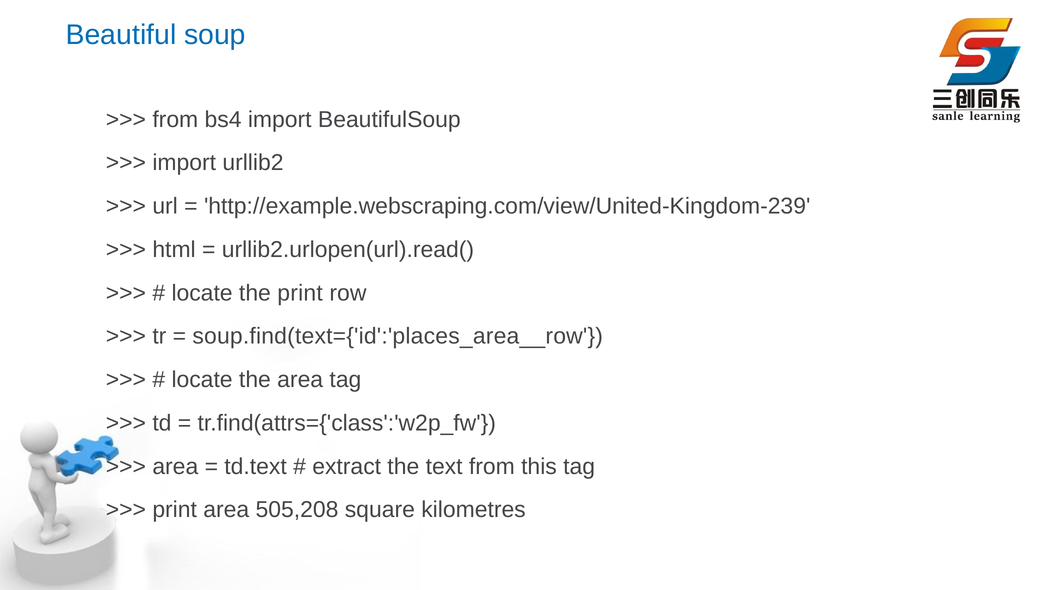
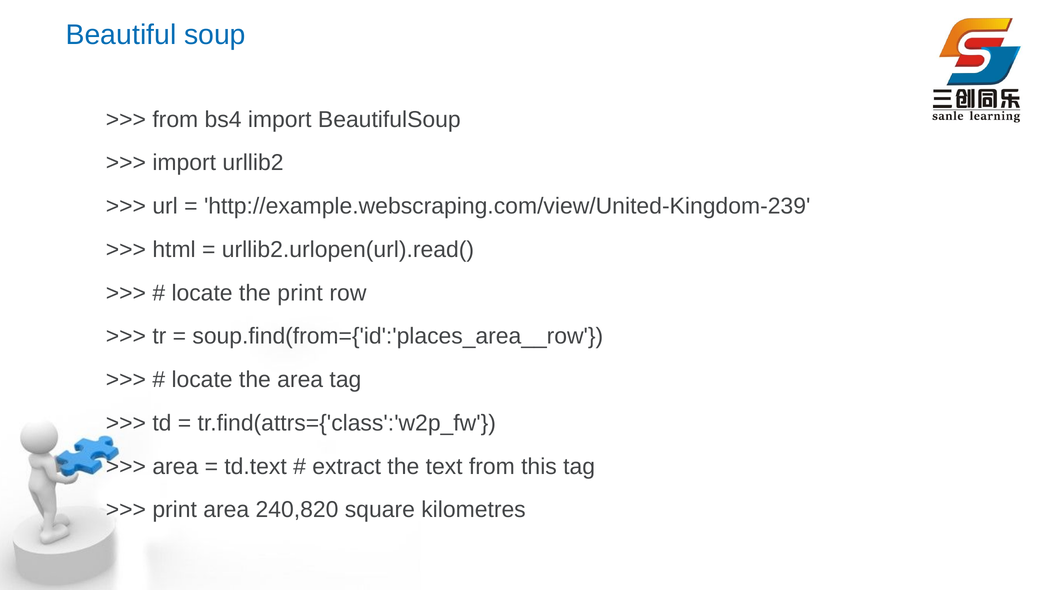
soup.find(text={'id':'places_area__row: soup.find(text={'id':'places_area__row -> soup.find(from={'id':'places_area__row
505,208: 505,208 -> 240,820
